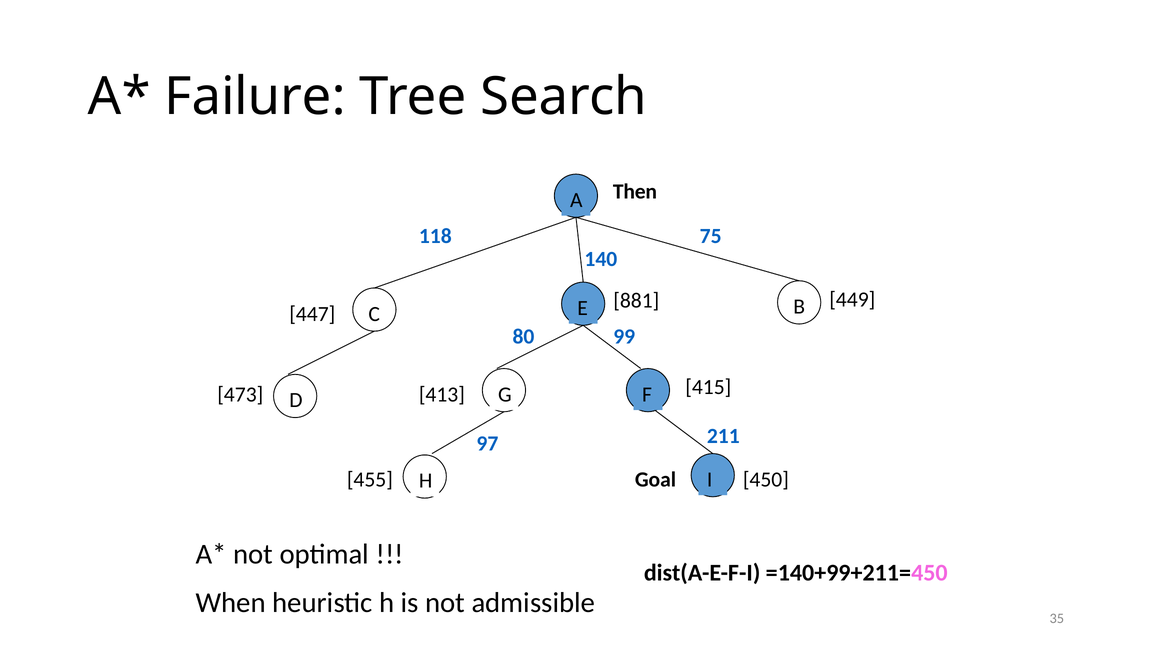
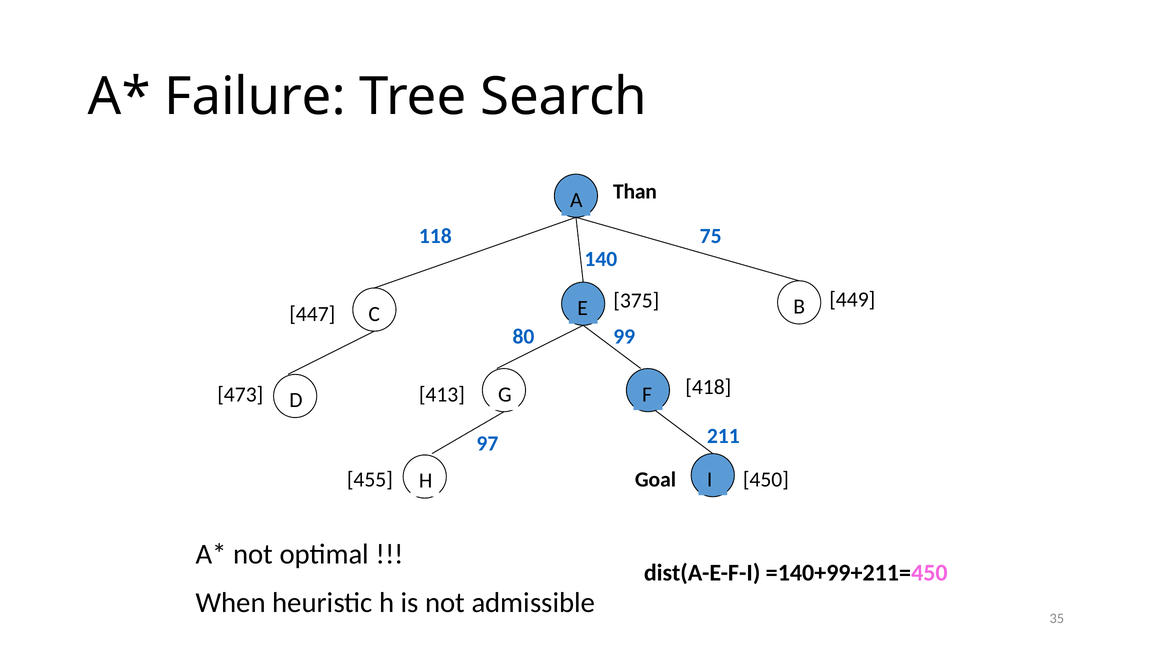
Then: Then -> Than
881: 881 -> 375
415: 415 -> 418
